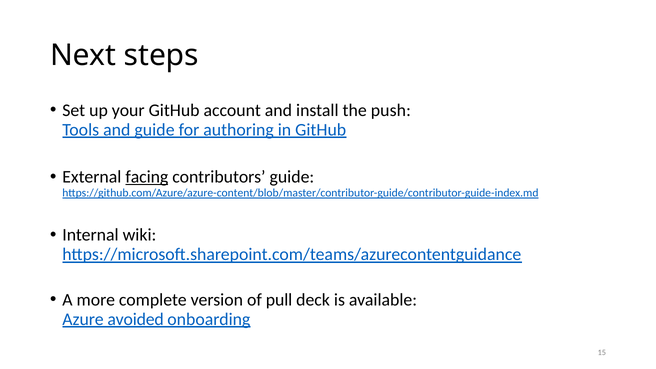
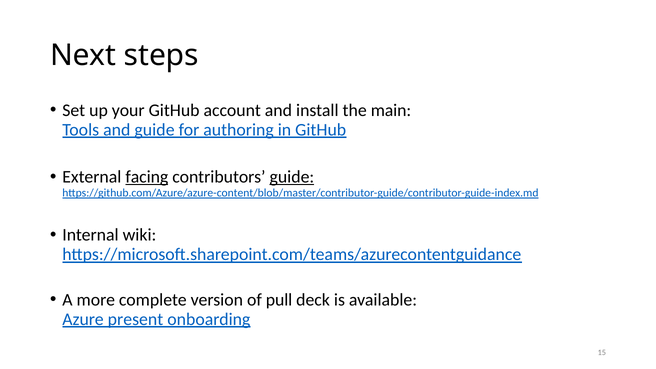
push: push -> main
guide at (292, 177) underline: none -> present
avoided: avoided -> present
